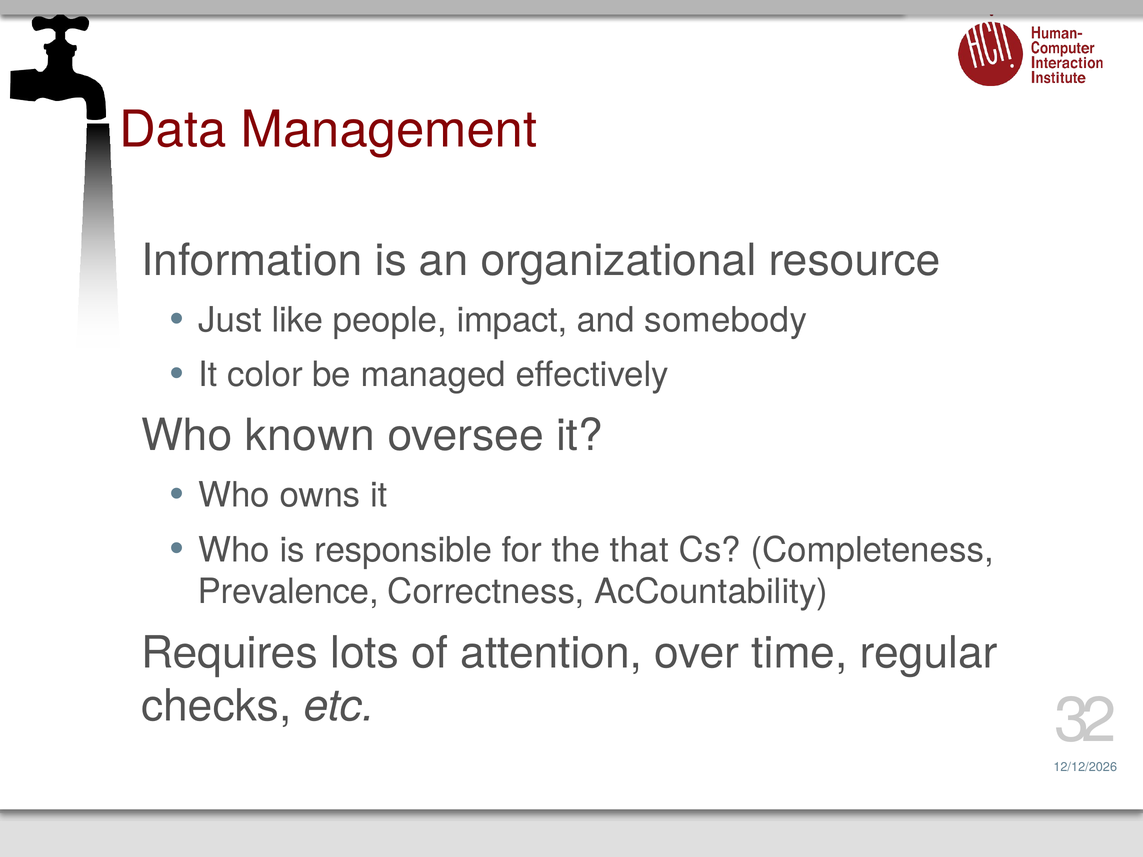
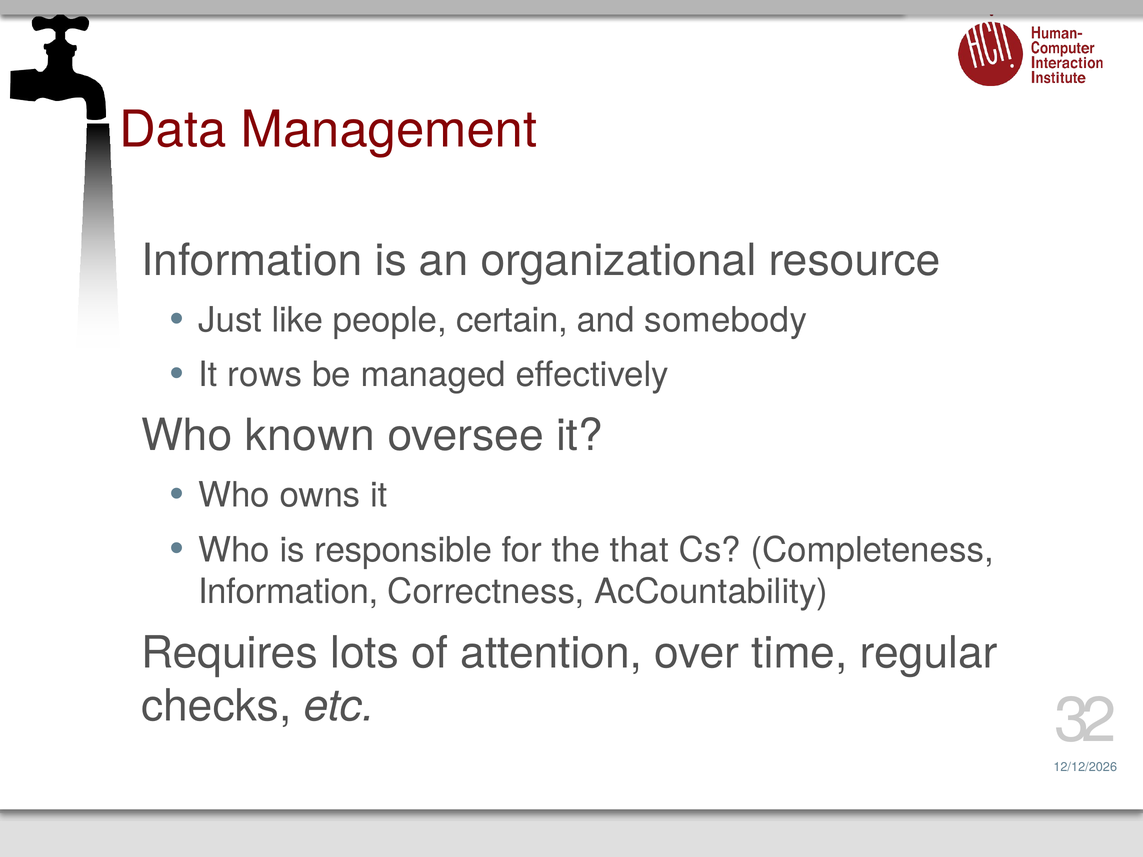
impact: impact -> certain
color: color -> rows
Prevalence at (288, 592): Prevalence -> Information
